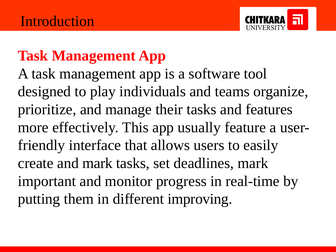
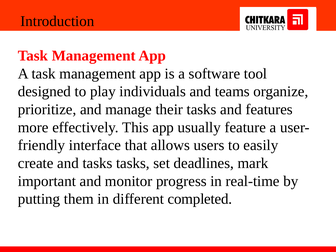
and mark: mark -> tasks
improving: improving -> completed
